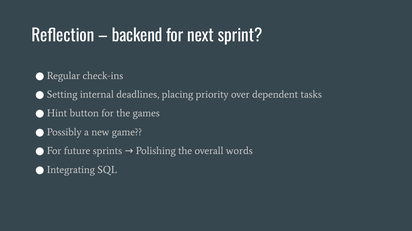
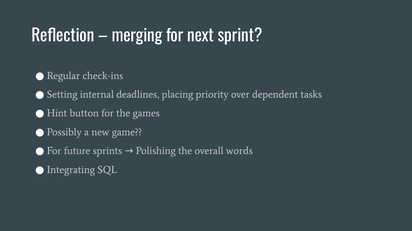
backend: backend -> merging
